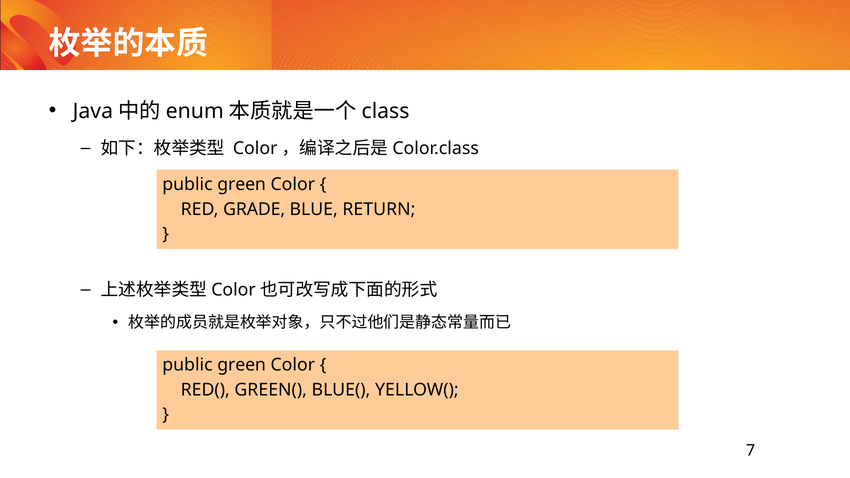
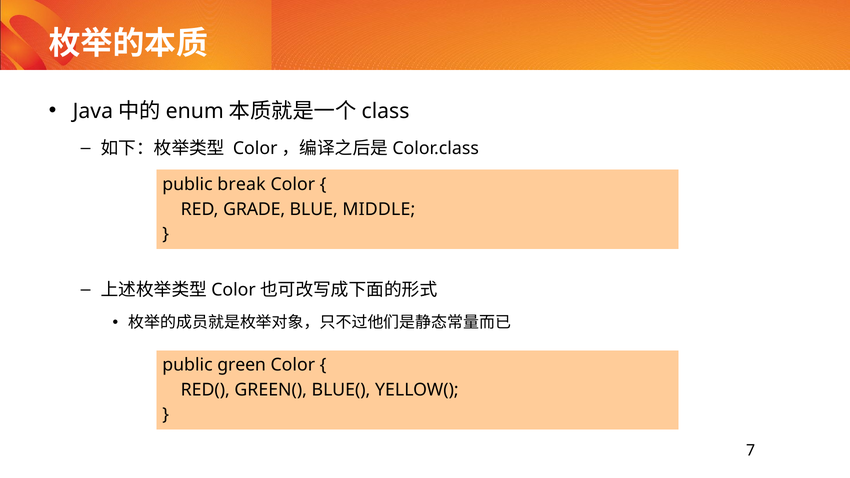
green at (242, 184): green -> break
RETURN: RETURN -> MIDDLE
